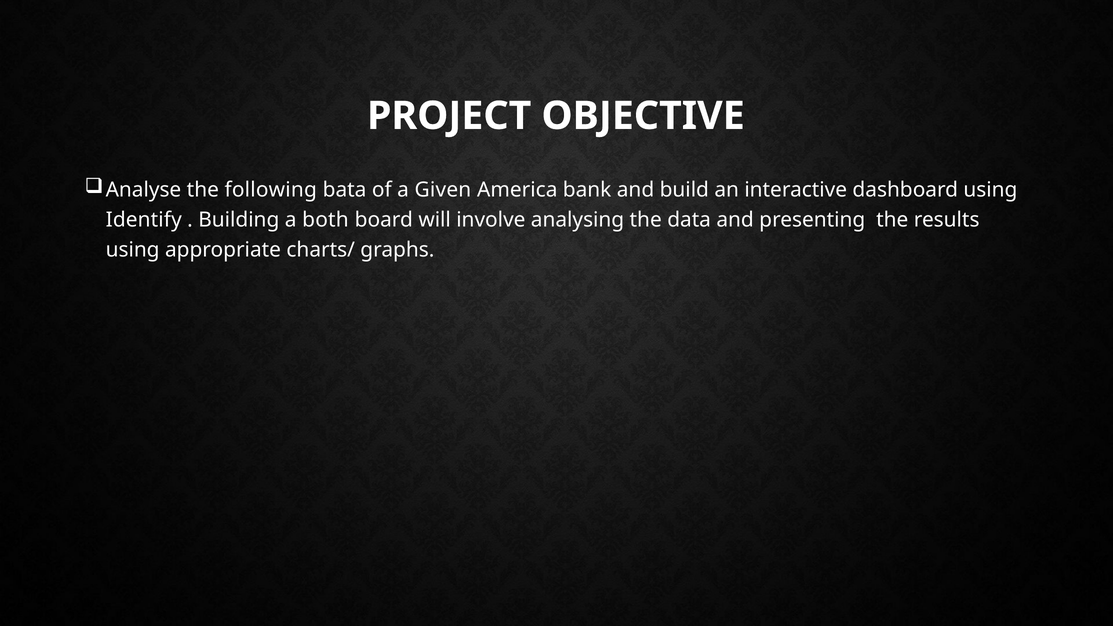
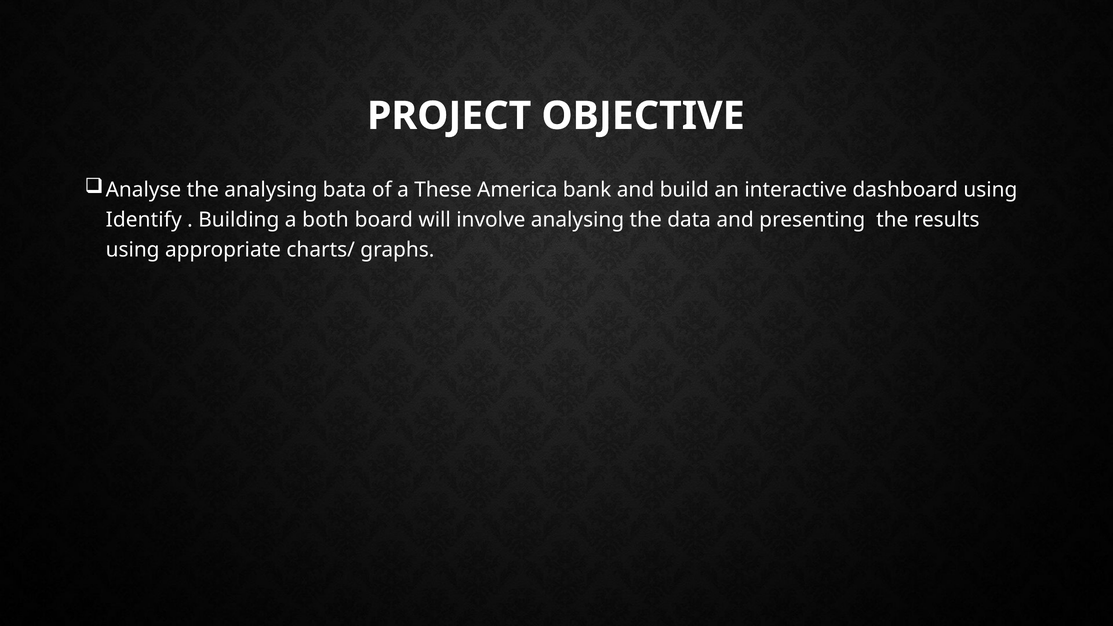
the following: following -> analysing
Given: Given -> These
